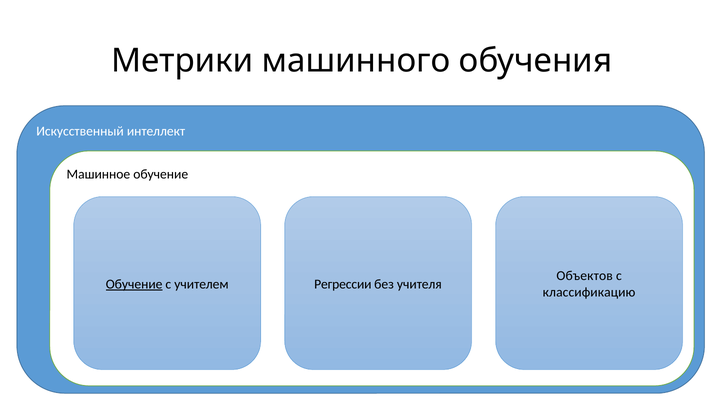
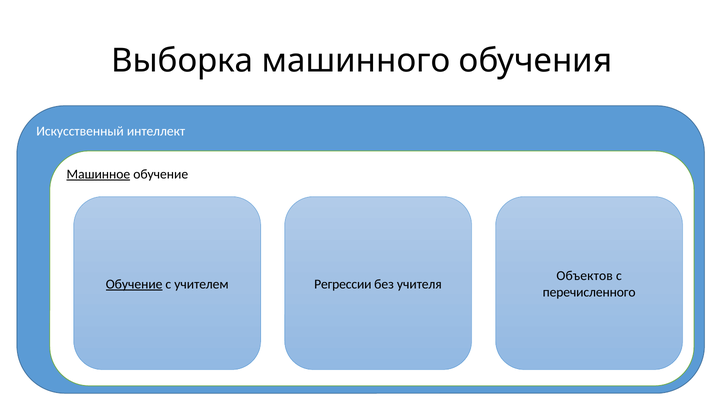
Метрики: Метрики -> Выборка
Машинное underline: none -> present
классификацию: классификацию -> перечисленного
